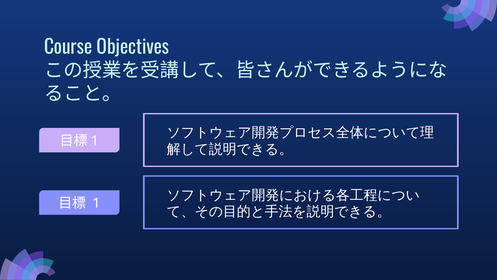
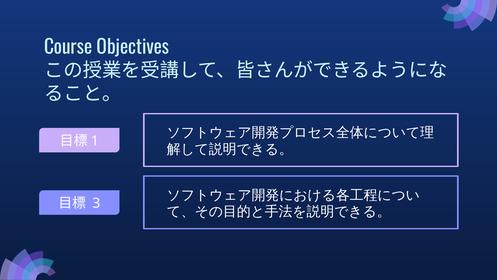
1 at (96, 203): 1 -> 3
